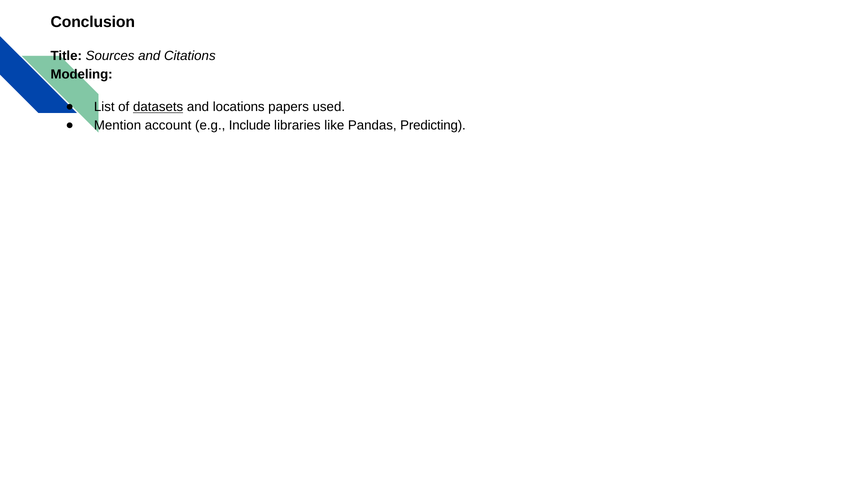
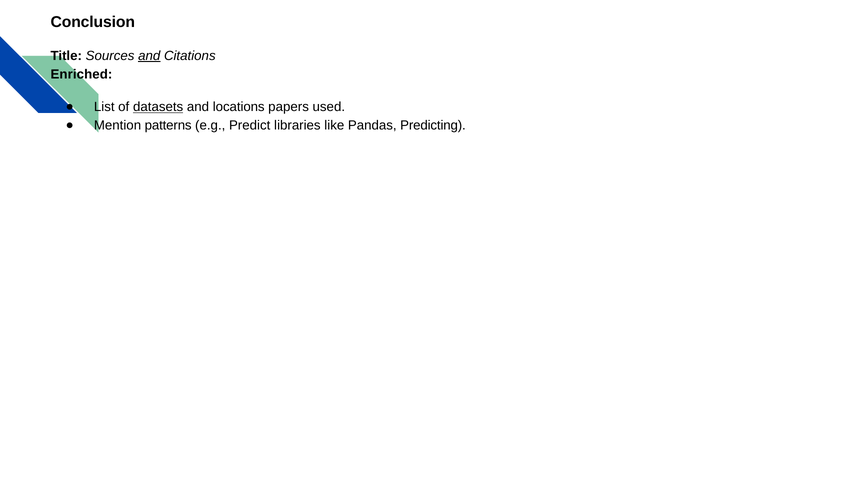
and at (149, 56) underline: none -> present
Modeling: Modeling -> Enriched
account: account -> patterns
Include: Include -> Predict
